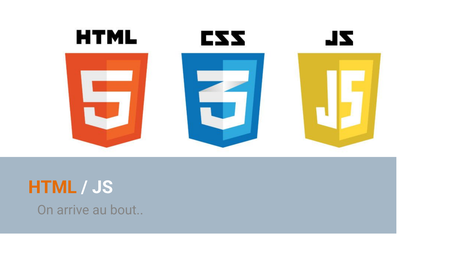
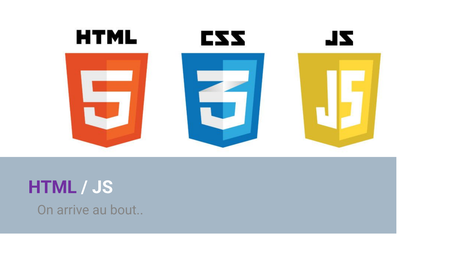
HTML colour: orange -> purple
